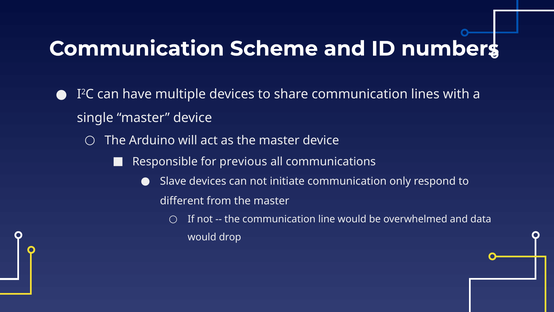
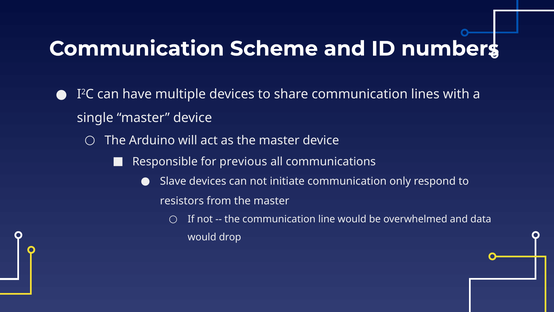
different: different -> resistors
